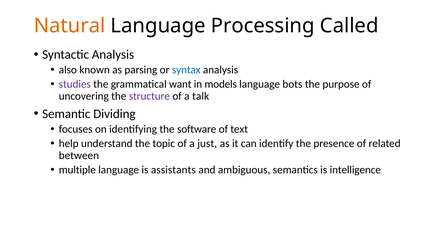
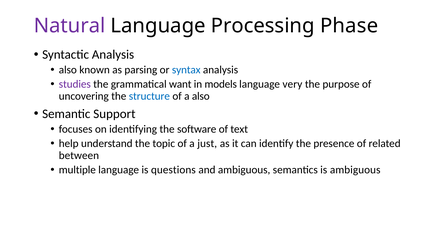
Natural colour: orange -> purple
Called: Called -> Phase
bots: bots -> very
structure colour: purple -> blue
a talk: talk -> also
Dividing: Dividing -> Support
assistants: assistants -> questions
is intelligence: intelligence -> ambiguous
